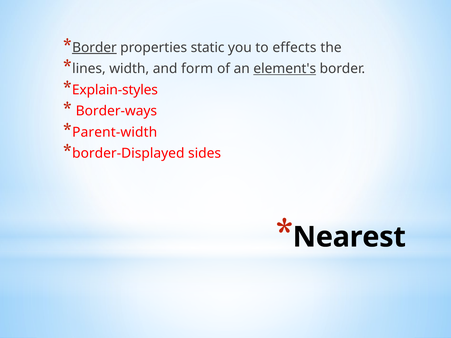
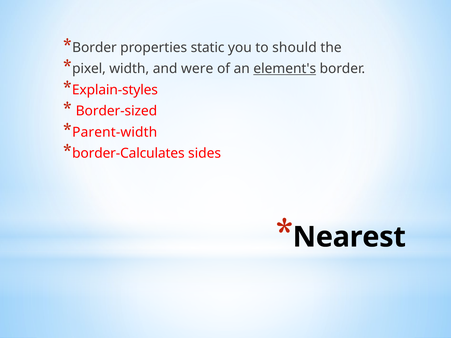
Border at (94, 48) underline: present -> none
effects: effects -> should
lines: lines -> pixel
form: form -> were
Border-ways: Border-ways -> Border-sized
border-Displayed: border-Displayed -> border-Calculates
